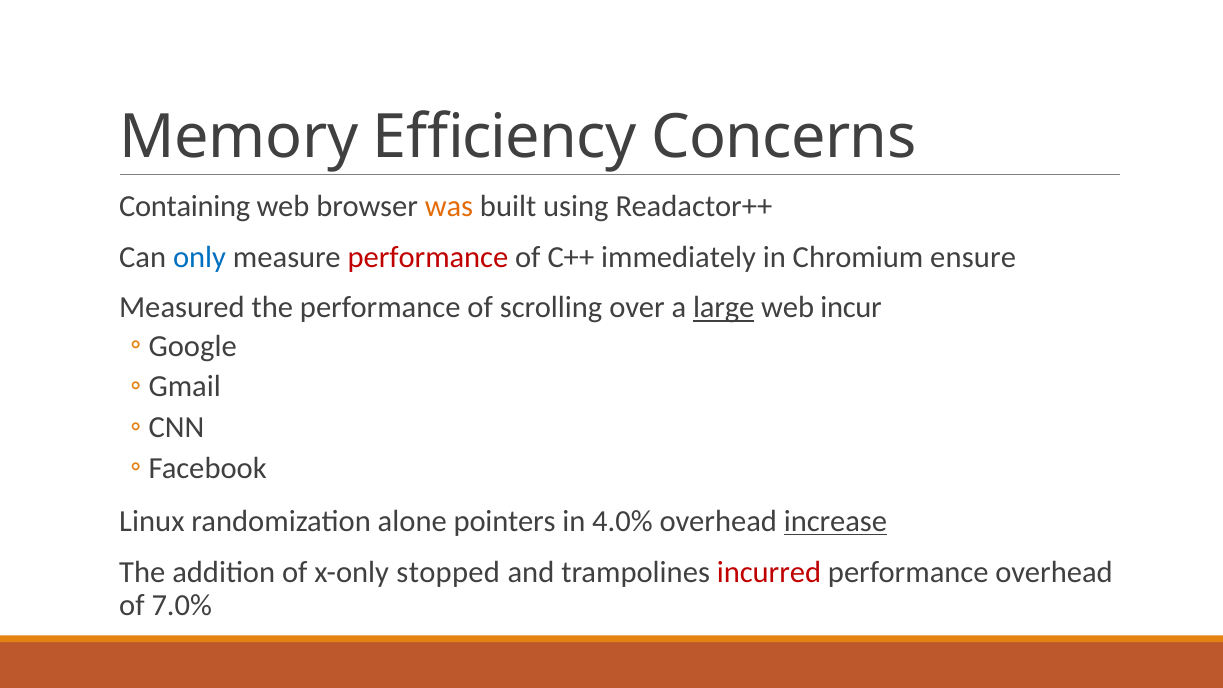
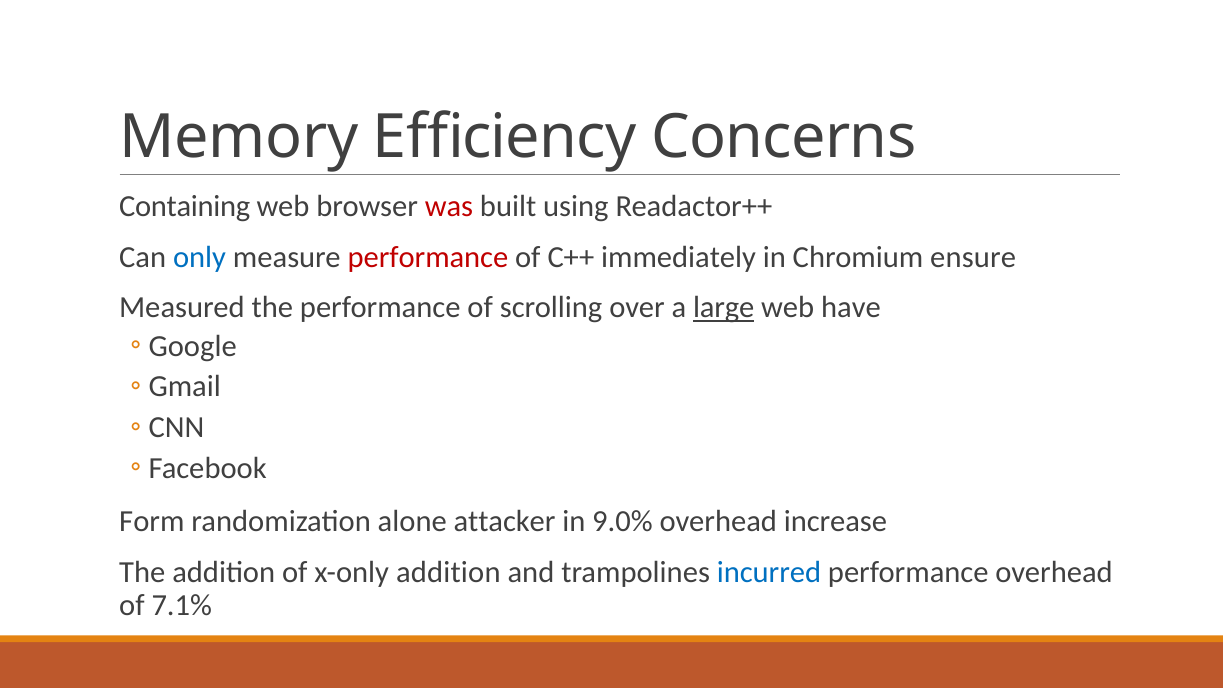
was colour: orange -> red
incur: incur -> have
Linux: Linux -> Form
pointers: pointers -> attacker
4.0%: 4.0% -> 9.0%
increase underline: present -> none
x-only stopped: stopped -> addition
incurred colour: red -> blue
7.0%: 7.0% -> 7.1%
